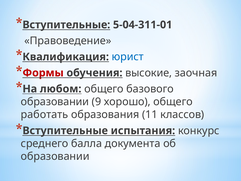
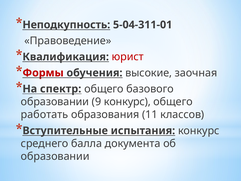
Вступительные at (66, 25): Вступительные -> Неподкупность
юрист colour: blue -> red
любом: любом -> спектр
9 хорошо: хорошо -> конкурс
